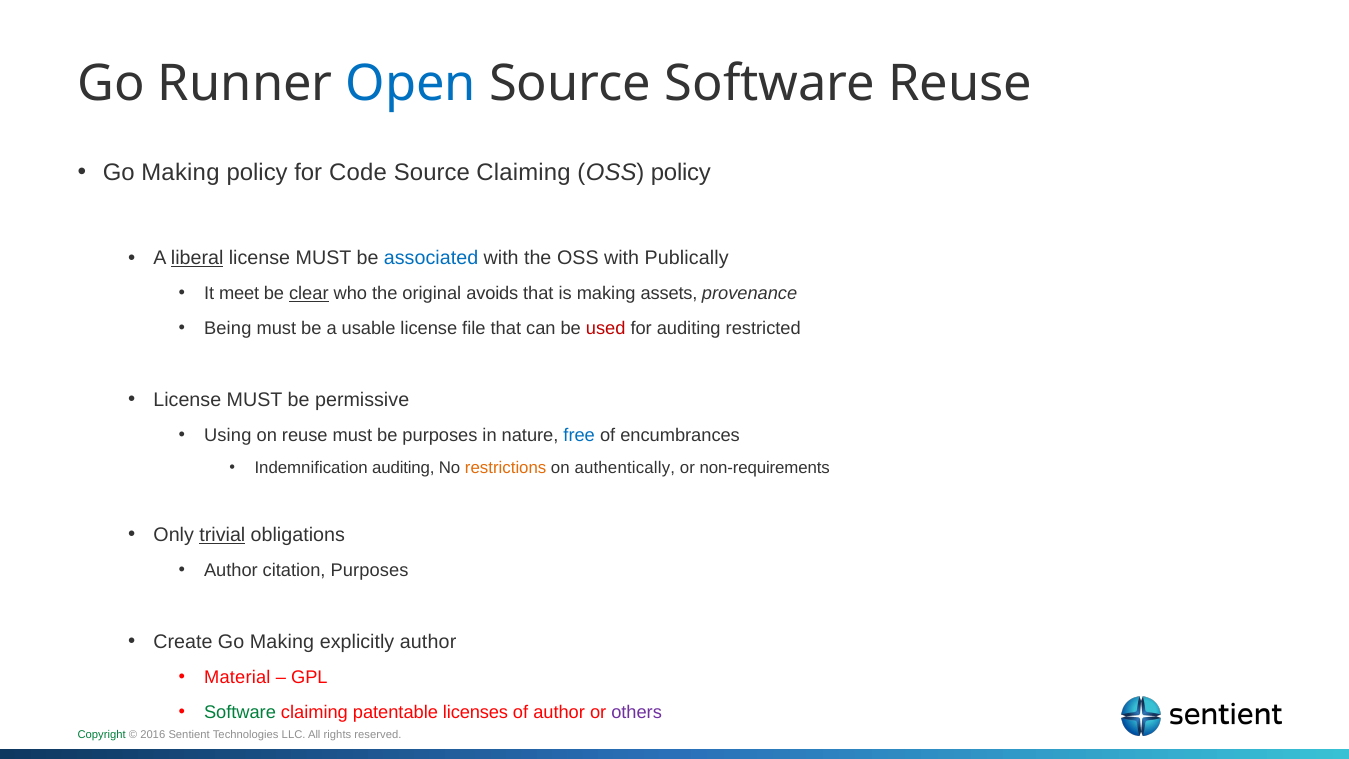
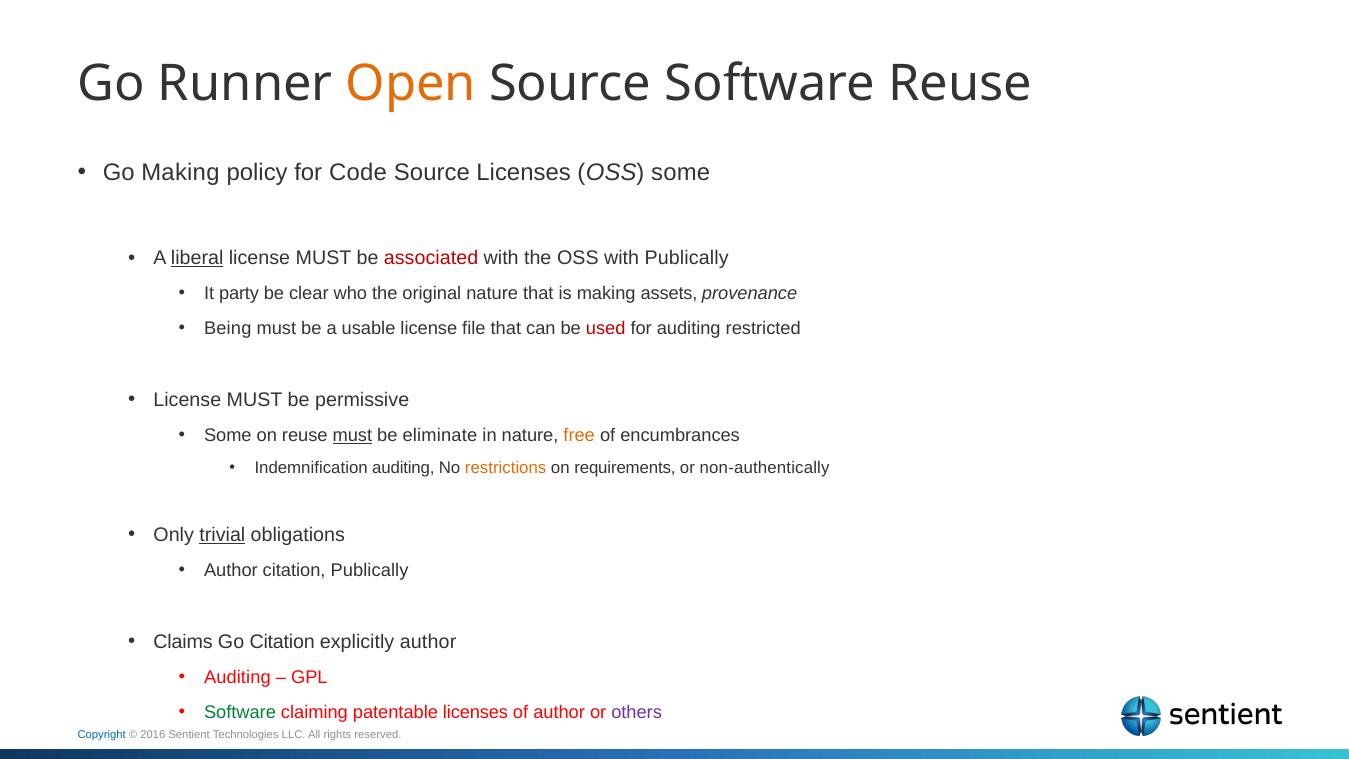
Open colour: blue -> orange
Source Claiming: Claiming -> Licenses
OSS policy: policy -> some
associated colour: blue -> red
meet: meet -> party
clear underline: present -> none
original avoids: avoids -> nature
Using at (228, 435): Using -> Some
must at (352, 435) underline: none -> present
be purposes: purposes -> eliminate
free colour: blue -> orange
authentically: authentically -> requirements
non-requirements: non-requirements -> non-authentically
citation Purposes: Purposes -> Publically
Create: Create -> Claims
Making at (282, 642): Making -> Citation
Material at (237, 677): Material -> Auditing
Copyright colour: green -> blue
